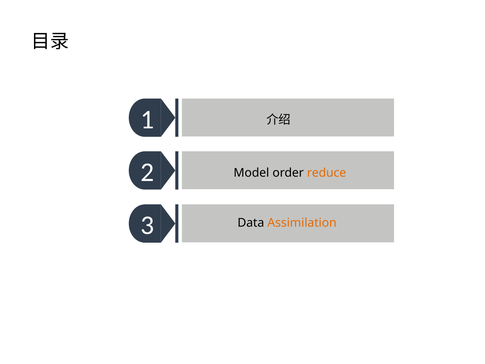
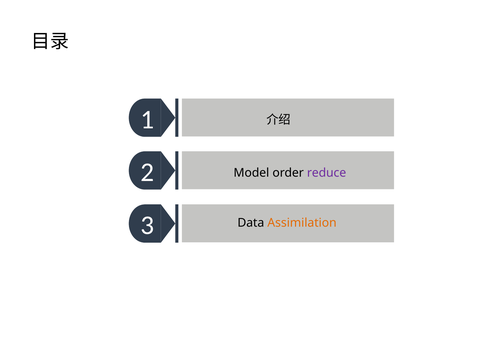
reduce colour: orange -> purple
